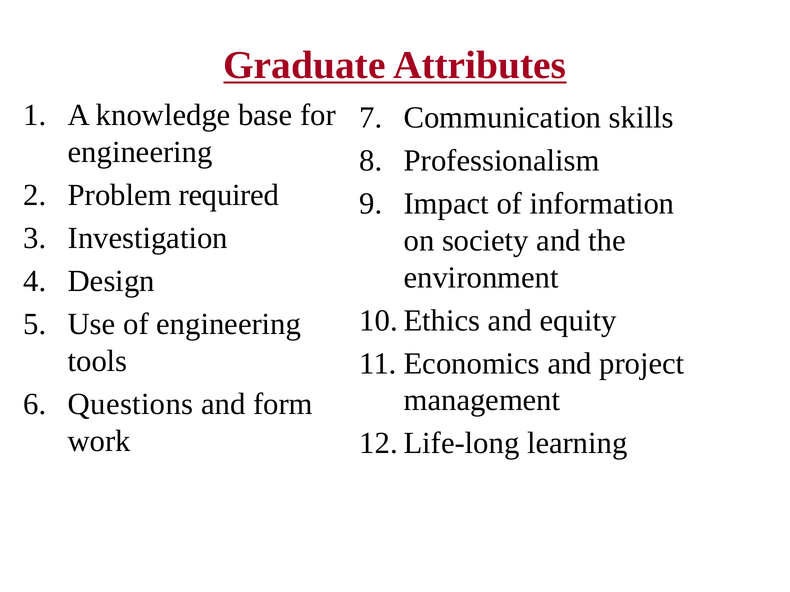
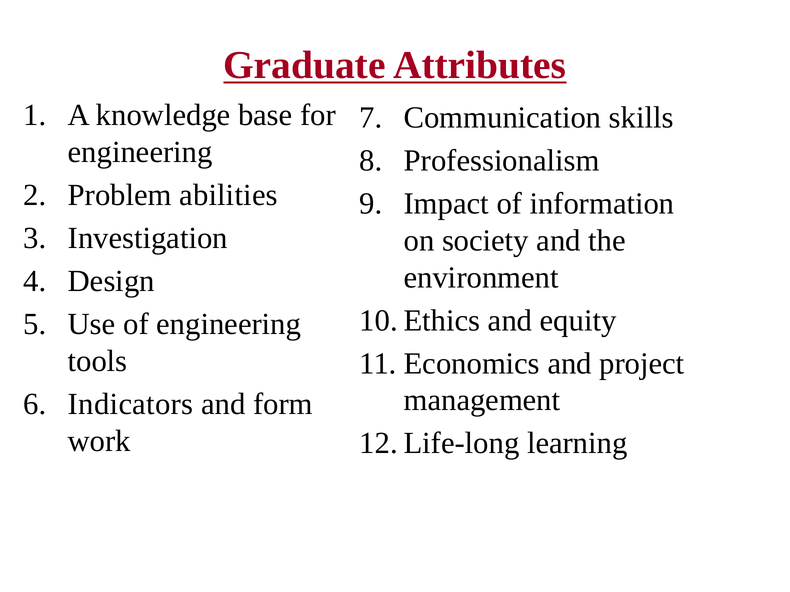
required: required -> abilities
Questions: Questions -> Indicators
